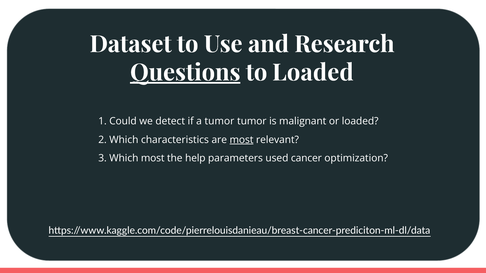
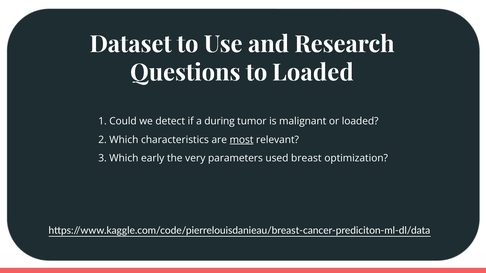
Questions underline: present -> none
a tumor: tumor -> during
Which most: most -> early
help: help -> very
cancer: cancer -> breast
